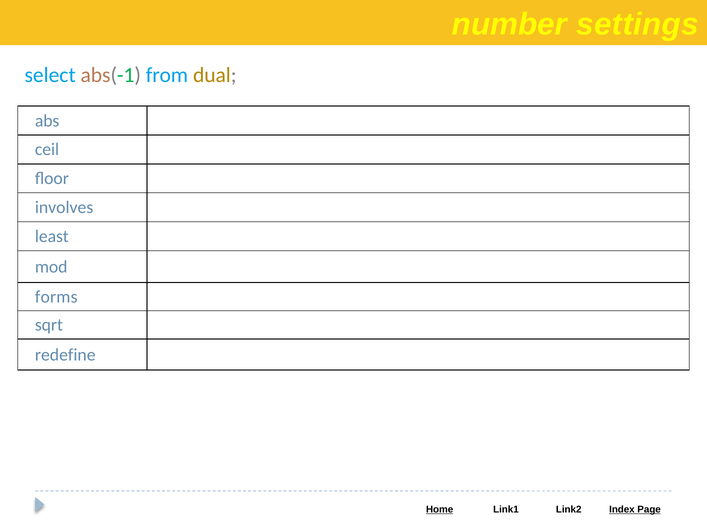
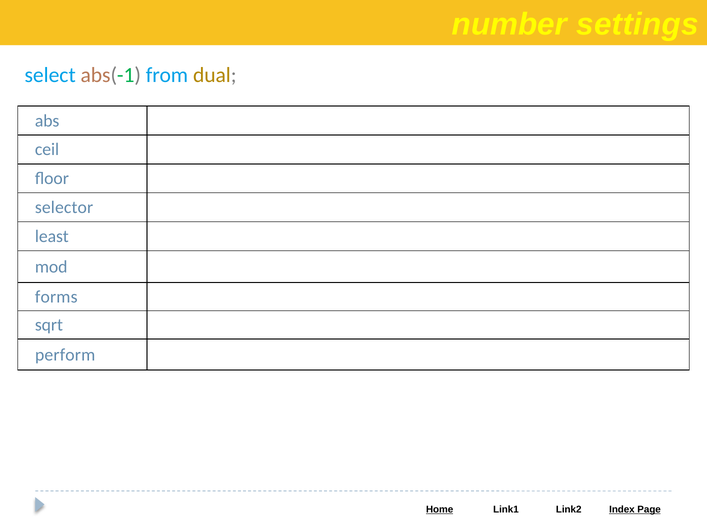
involves: involves -> selector
redefine: redefine -> perform
